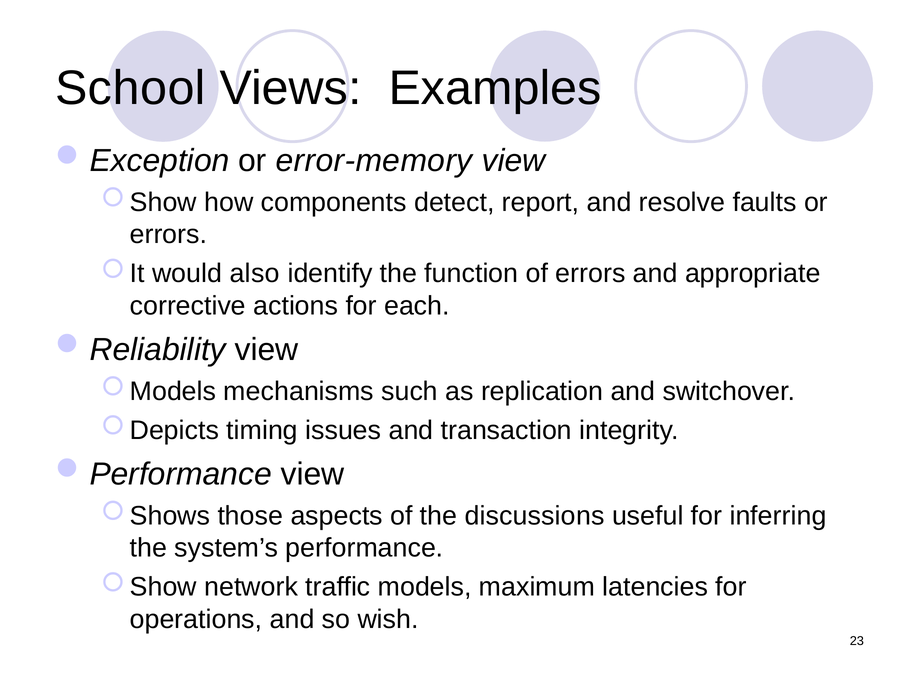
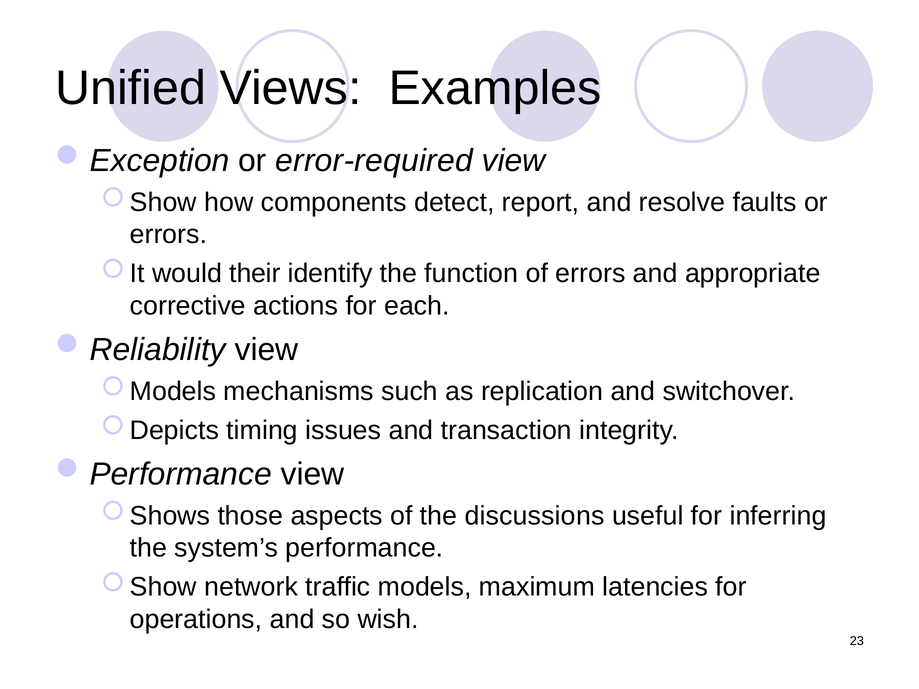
School: School -> Unified
error-memory: error-memory -> error-required
also: also -> their
